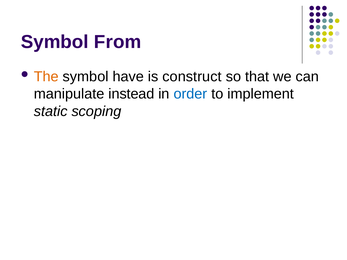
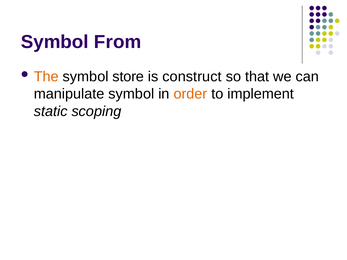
have: have -> store
manipulate instead: instead -> symbol
order colour: blue -> orange
